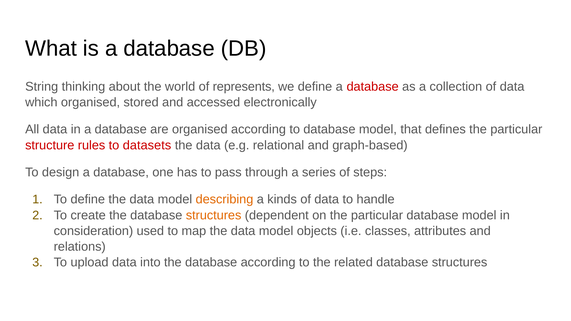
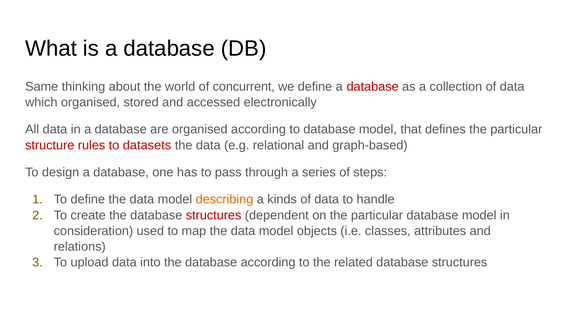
String: String -> Same
represents: represents -> concurrent
structures at (214, 215) colour: orange -> red
